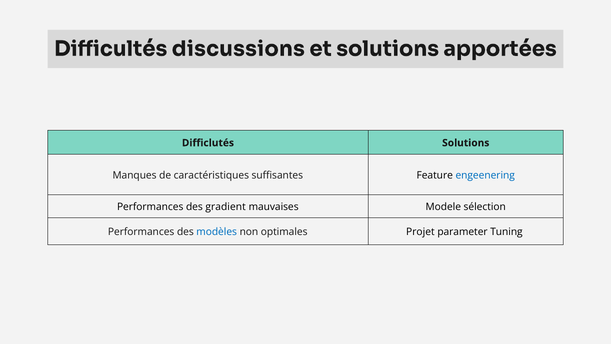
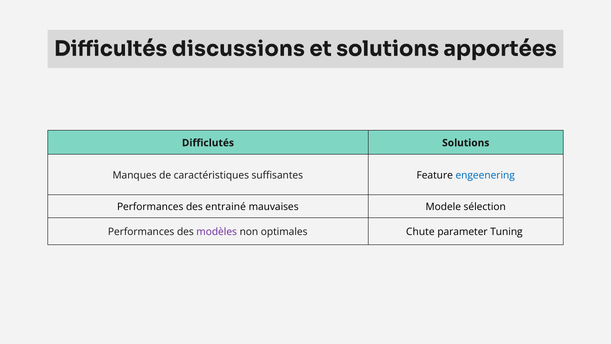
gradient: gradient -> entrainé
modèles colour: blue -> purple
Projet: Projet -> Chute
